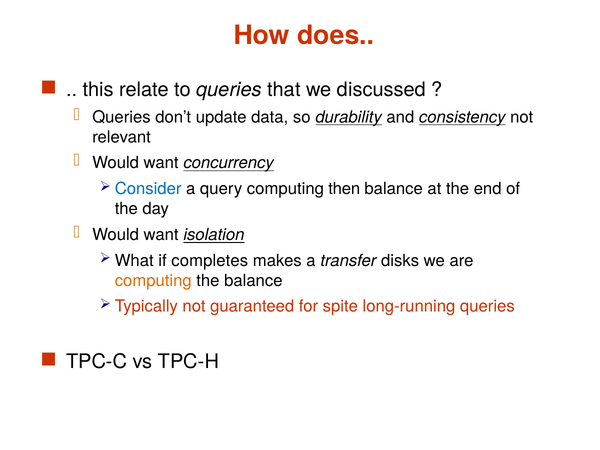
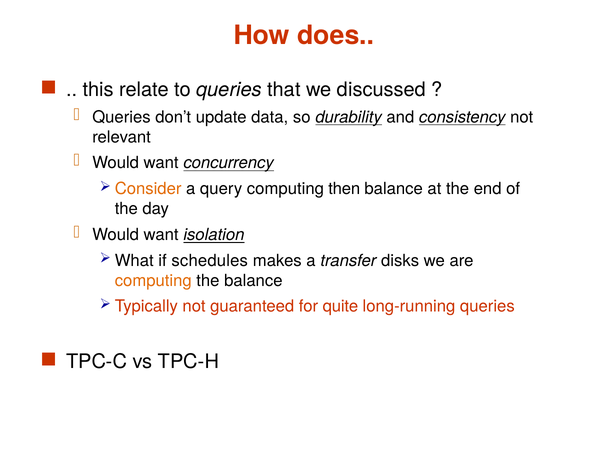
Consider colour: blue -> orange
completes: completes -> schedules
spite: spite -> quite
